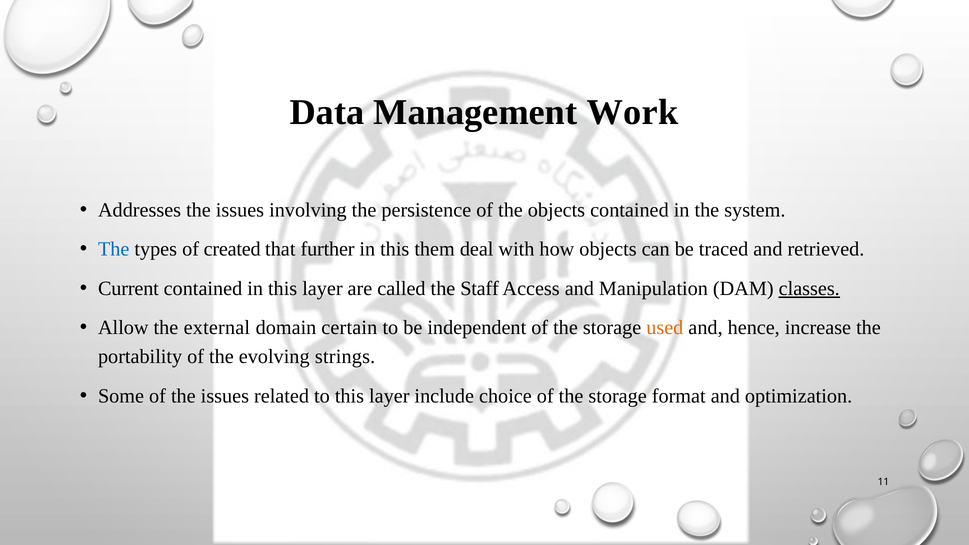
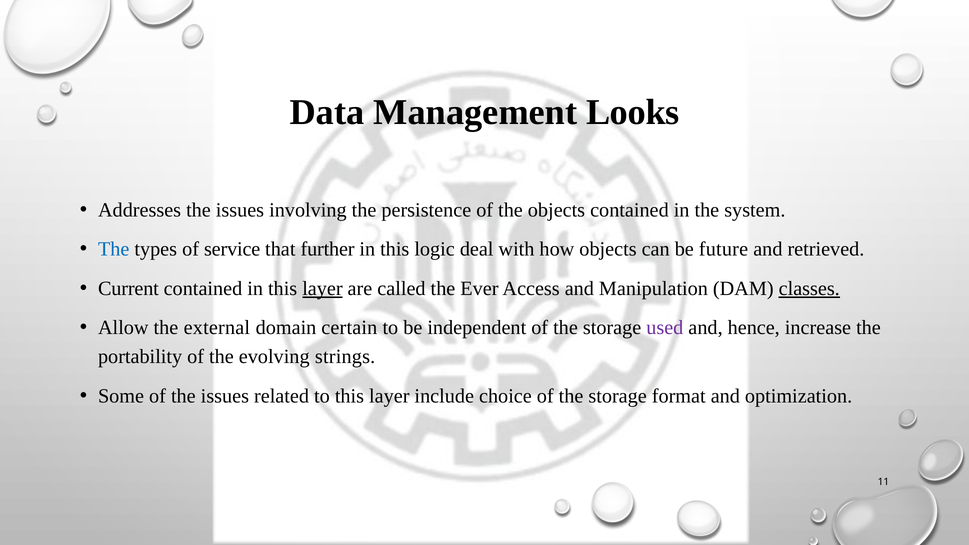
Work: Work -> Looks
created: created -> service
them: them -> logic
traced: traced -> future
layer at (322, 289) underline: none -> present
Staff: Staff -> Ever
used colour: orange -> purple
